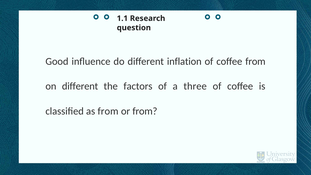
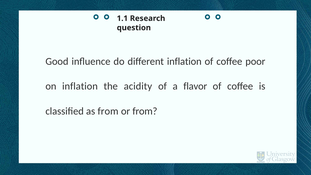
coffee from: from -> poor
on different: different -> inflation
factors: factors -> acidity
three: three -> flavor
